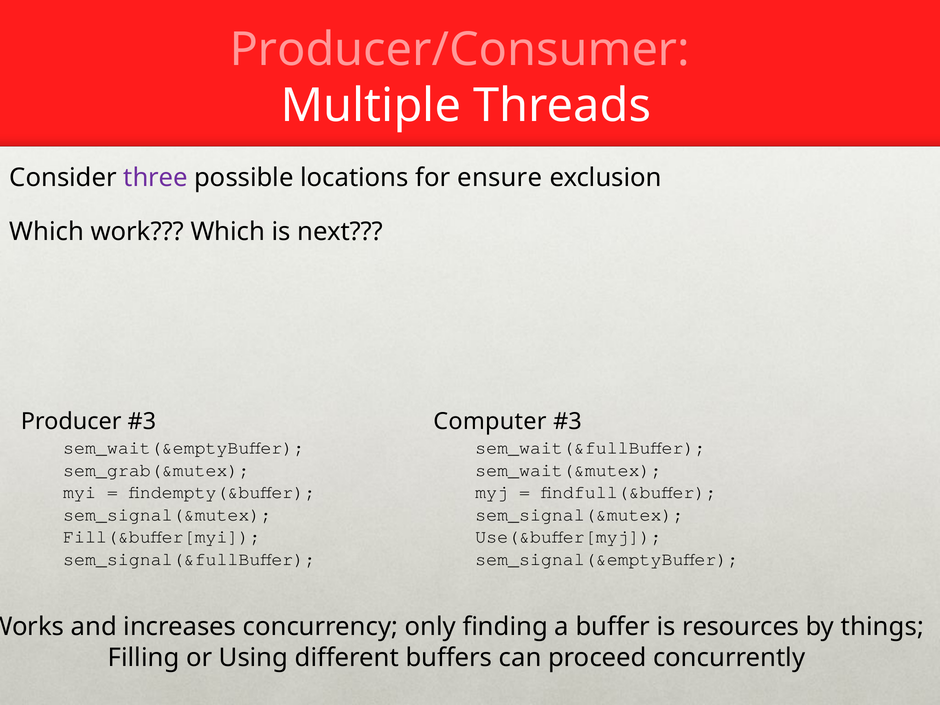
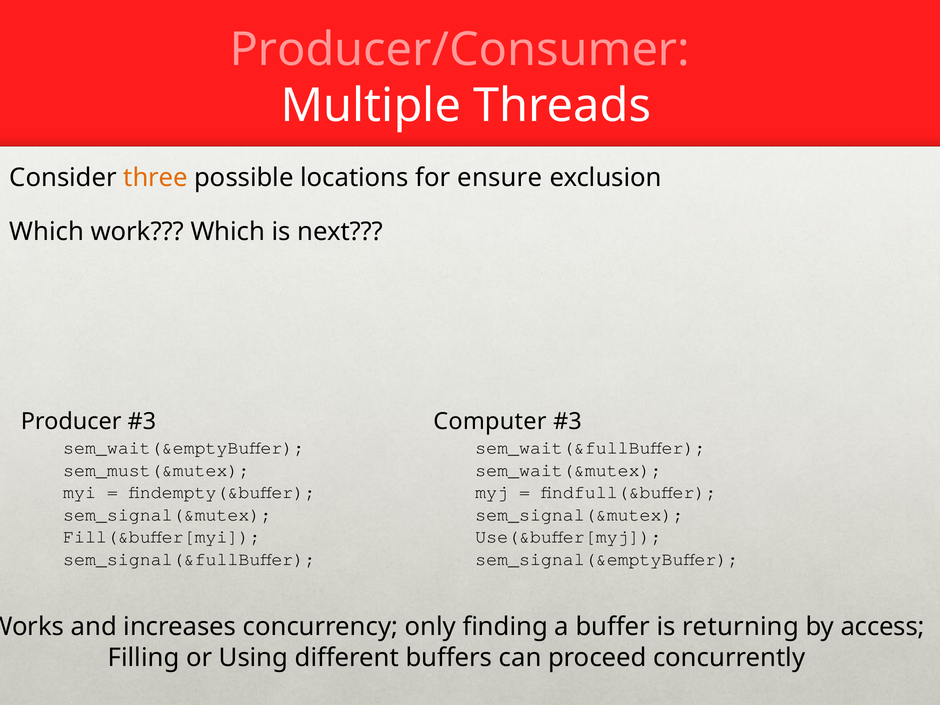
three colour: purple -> orange
sem_grab(&mutex: sem_grab(&mutex -> sem_must(&mutex
resources: resources -> returning
things: things -> access
